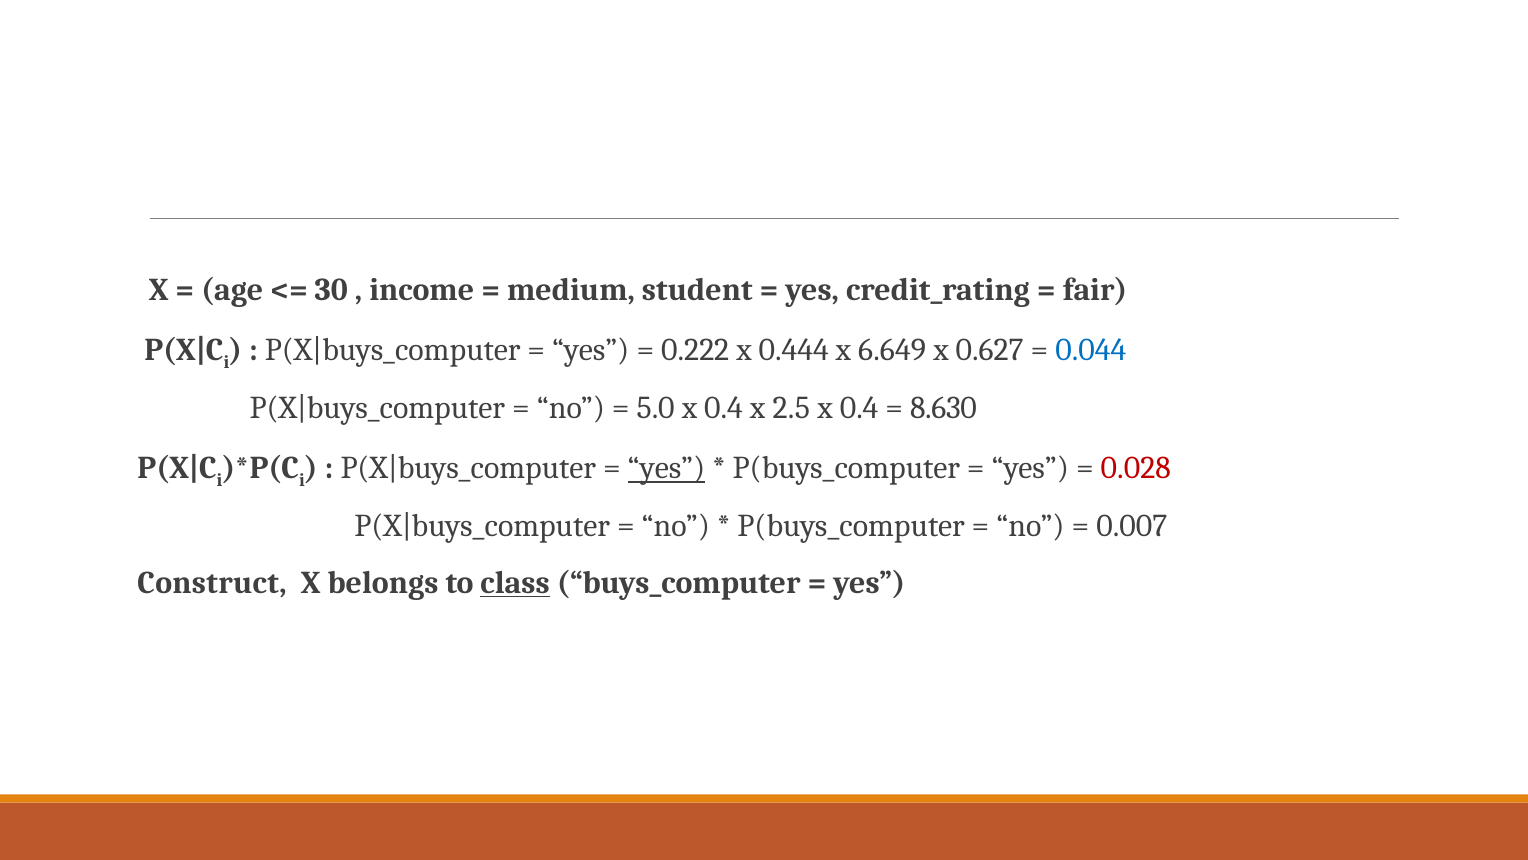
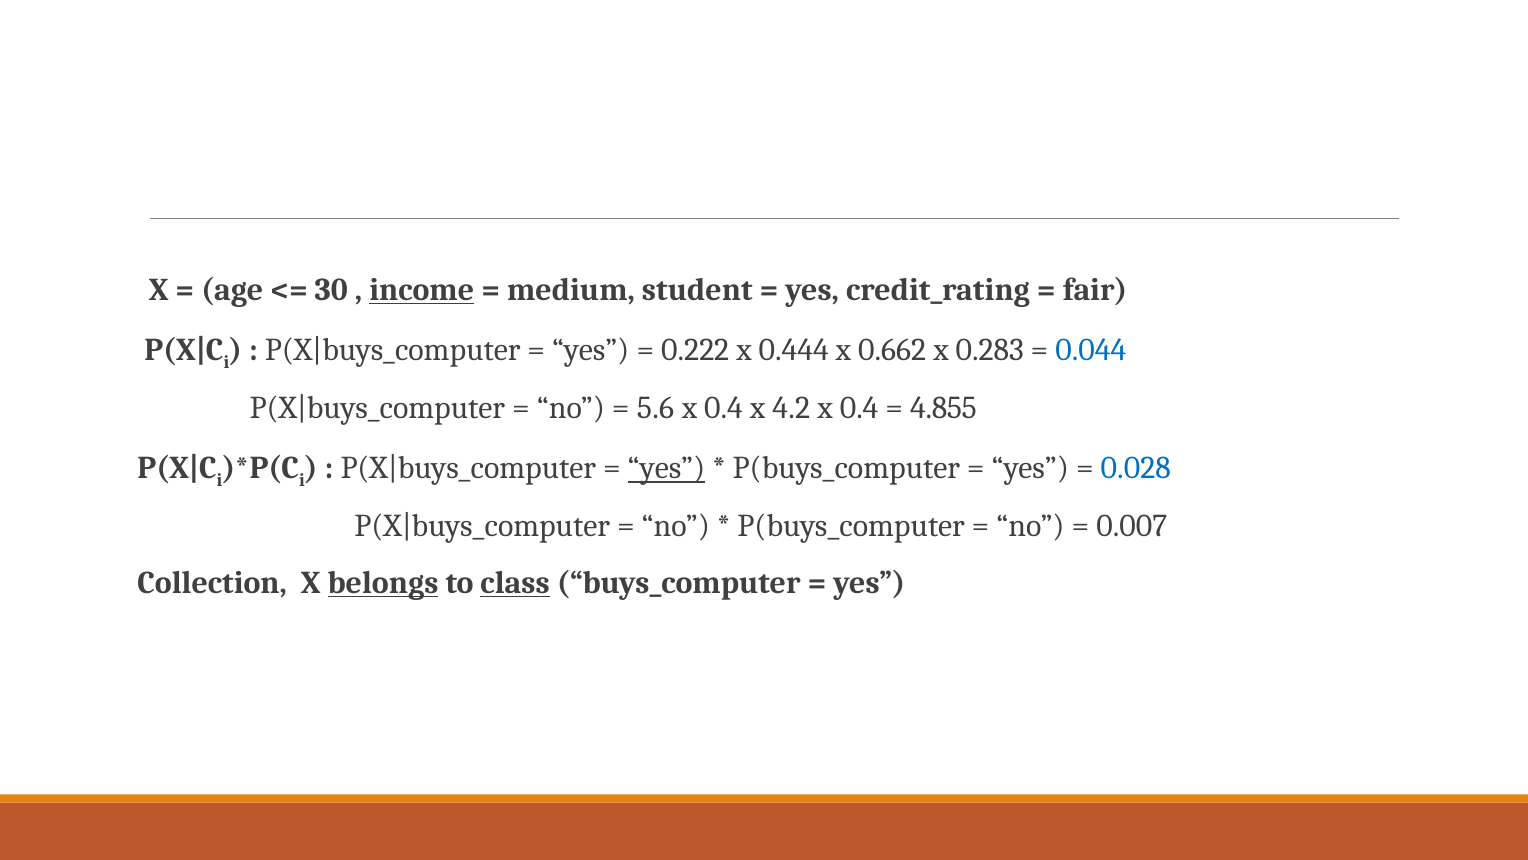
income underline: none -> present
6.649: 6.649 -> 0.662
0.627: 0.627 -> 0.283
5.0: 5.0 -> 5.6
2.5: 2.5 -> 4.2
8.630: 8.630 -> 4.855
0.028 colour: red -> blue
Construct: Construct -> Collection
belongs underline: none -> present
